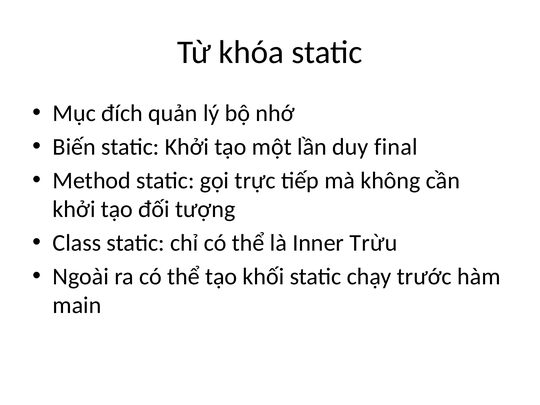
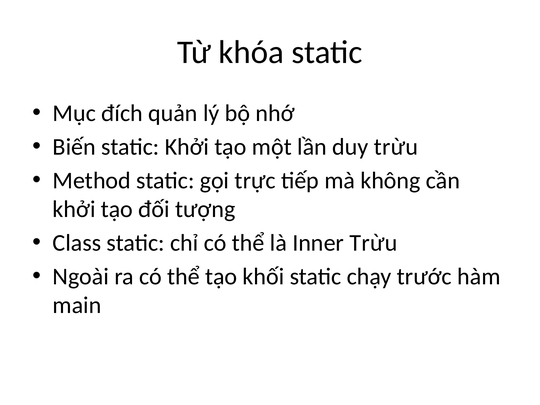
duy final: final -> trừu
